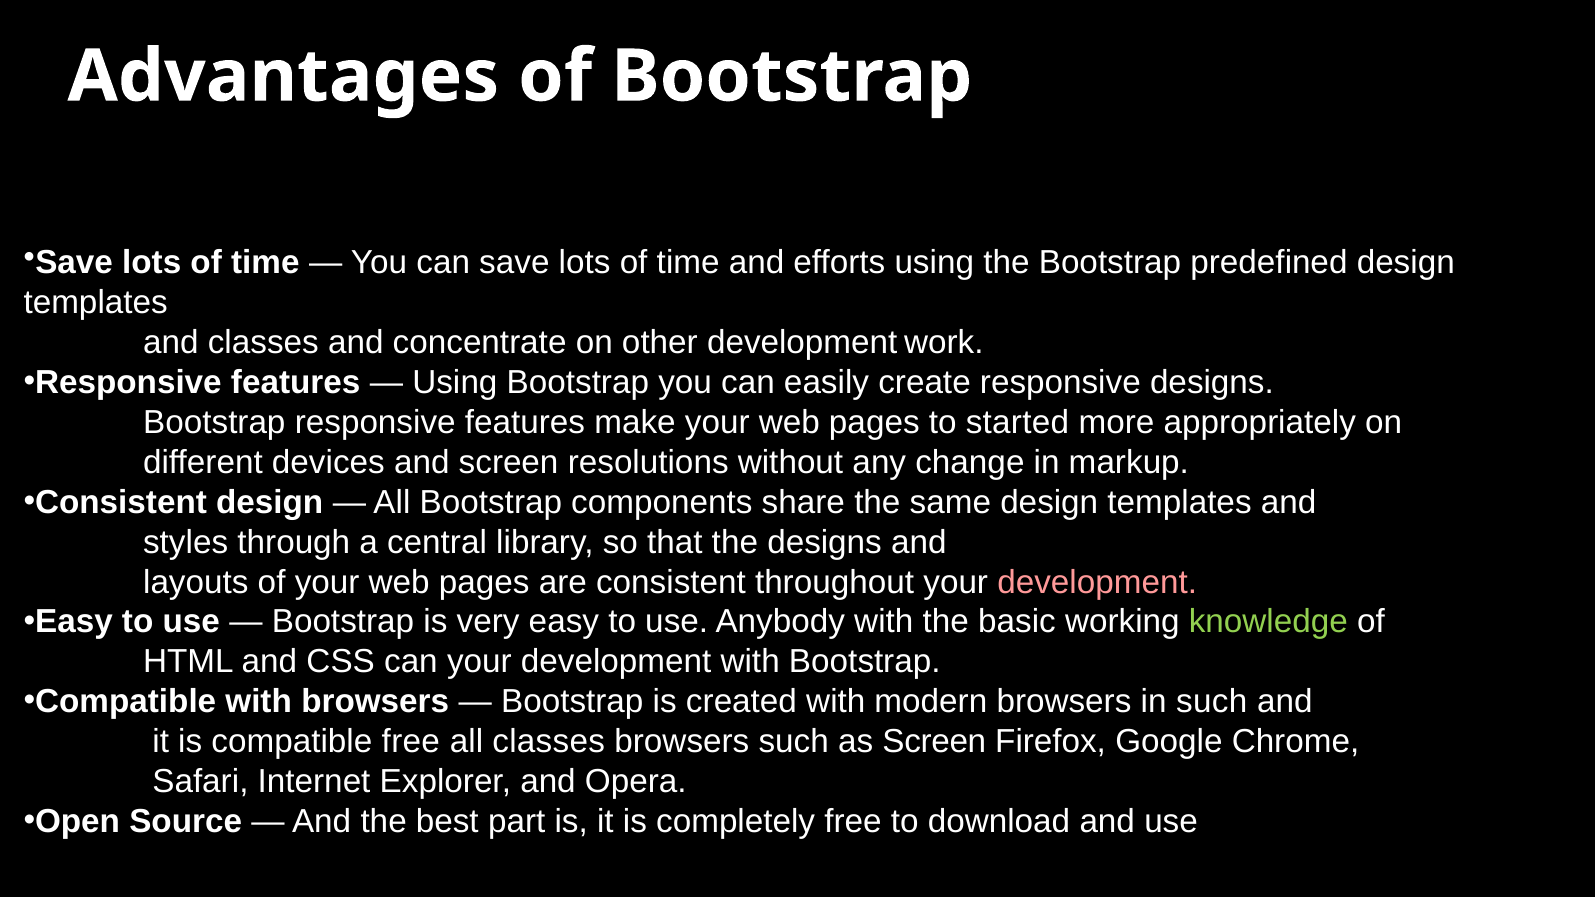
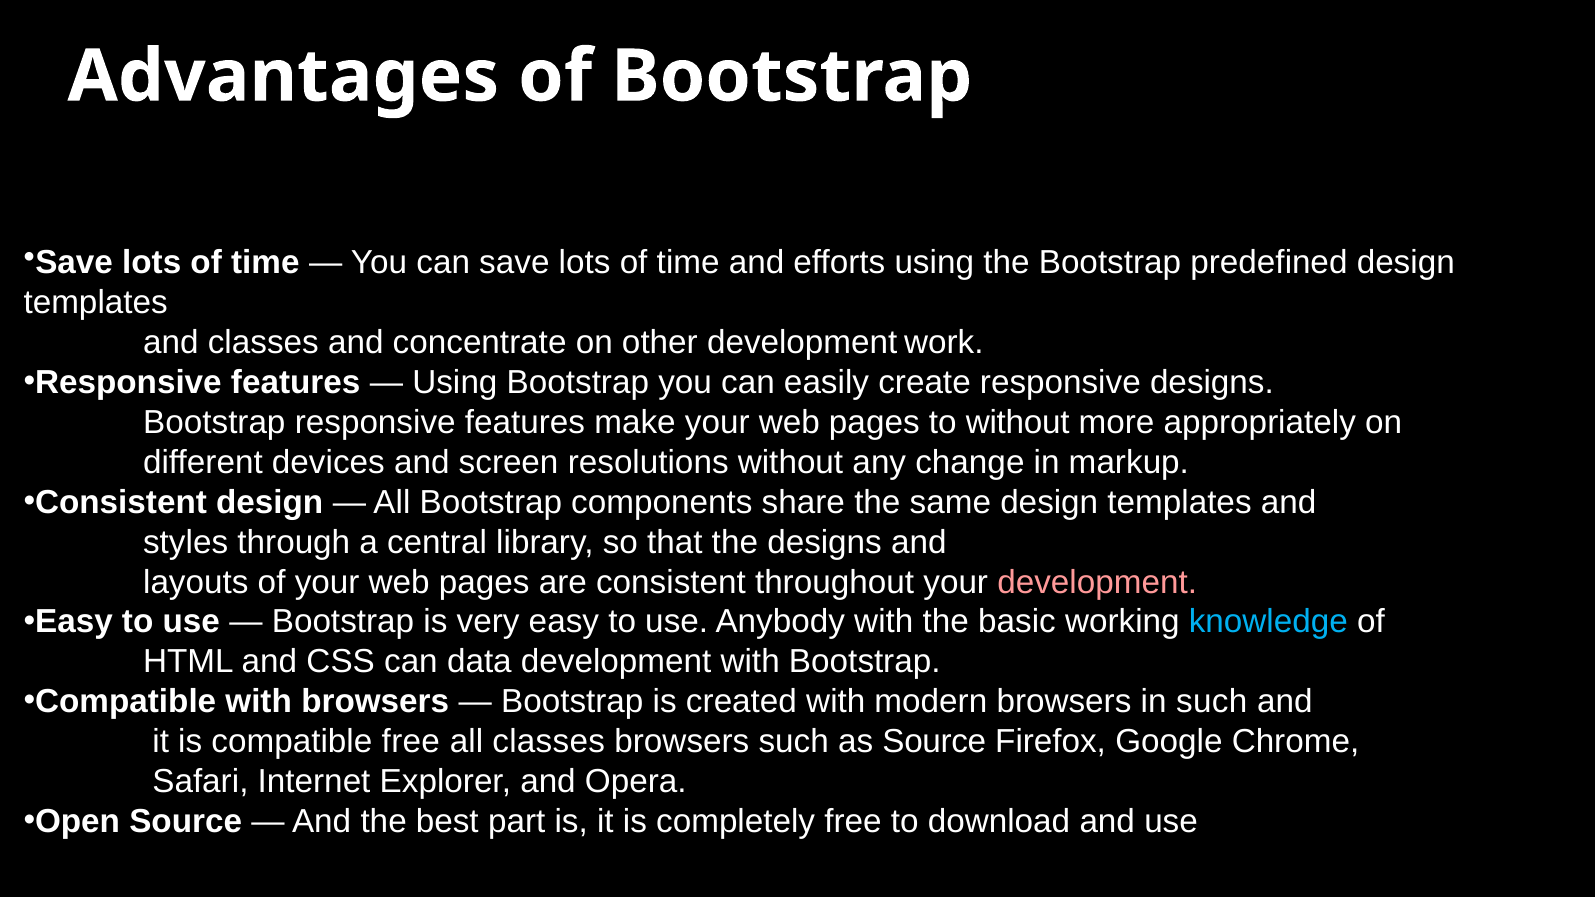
to started: started -> without
knowledge colour: light green -> light blue
can your: your -> data
as Screen: Screen -> Source
